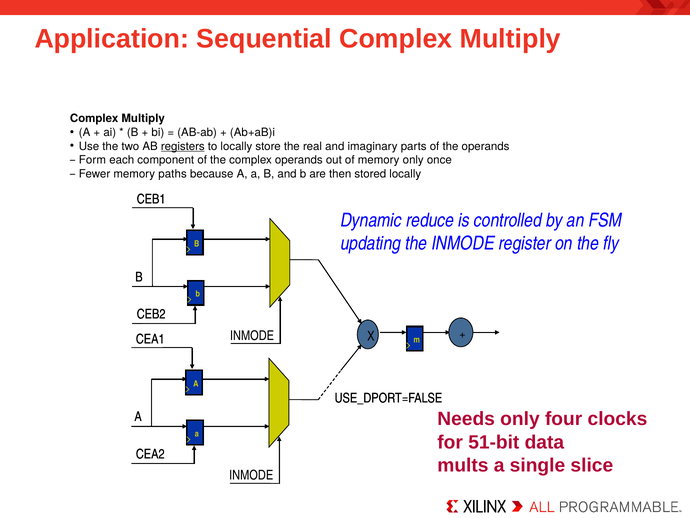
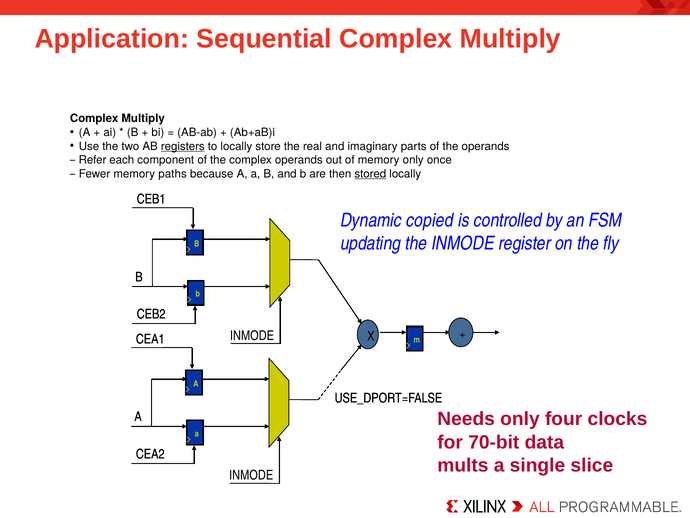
Form: Form -> Refer
stored underline: none -> present
reduce: reduce -> copied
51-bit: 51-bit -> 70-bit
